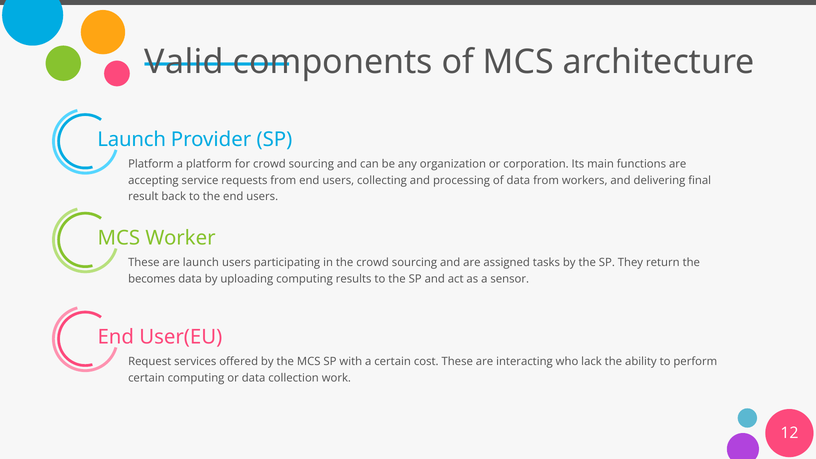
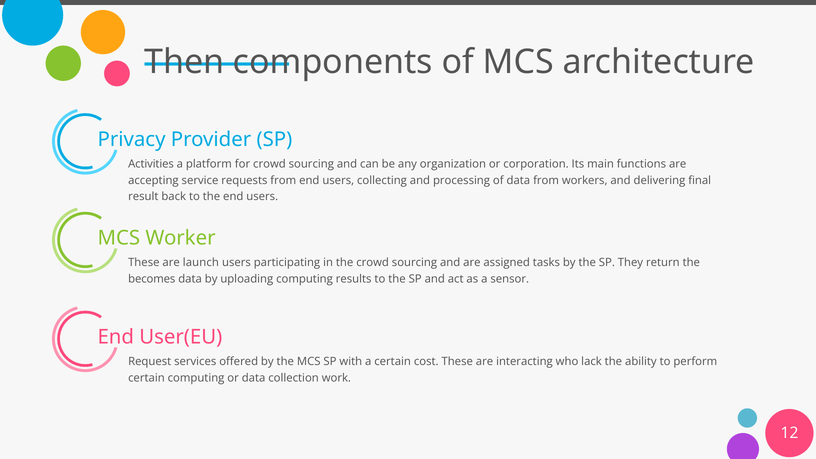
Valid: Valid -> Then
Launch at (132, 139): Launch -> Privacy
Platform at (151, 164): Platform -> Activities
